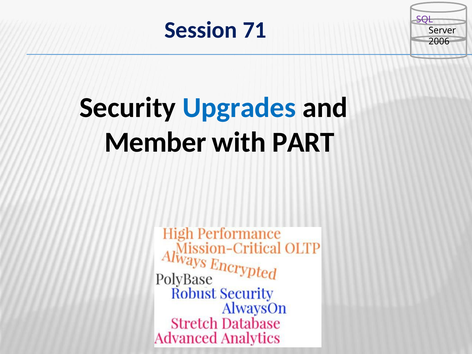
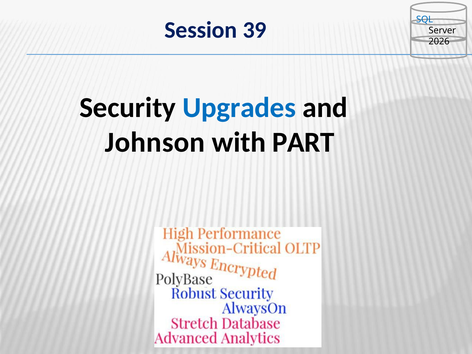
SQL colour: purple -> blue
71: 71 -> 39
2006: 2006 -> 2026
Member: Member -> Johnson
